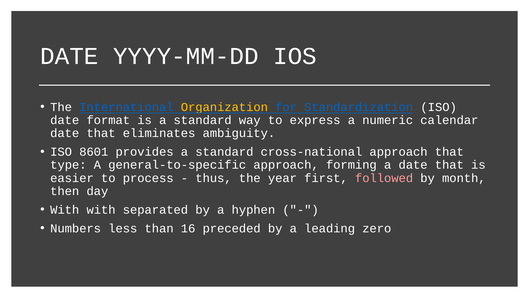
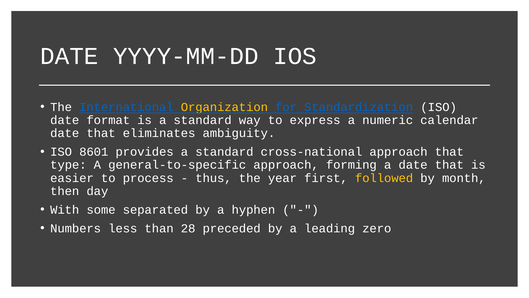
followed colour: pink -> yellow
With with: with -> some
16: 16 -> 28
